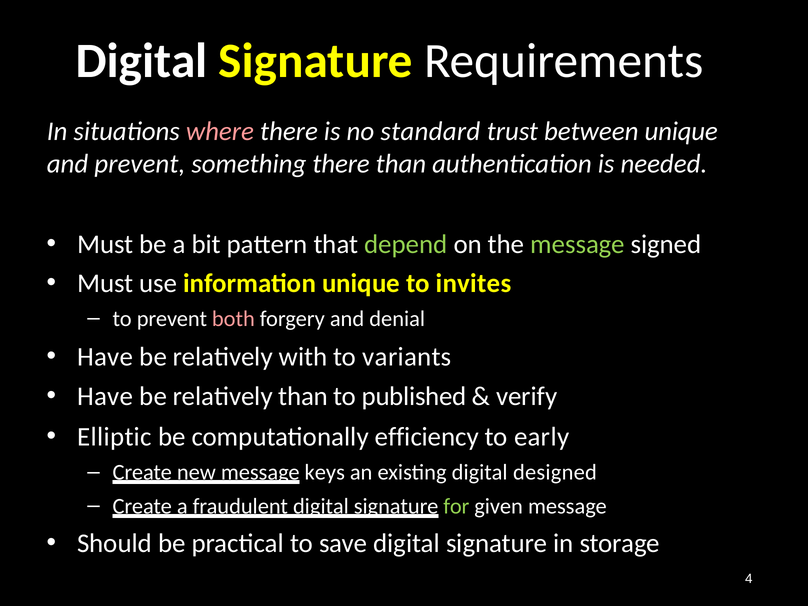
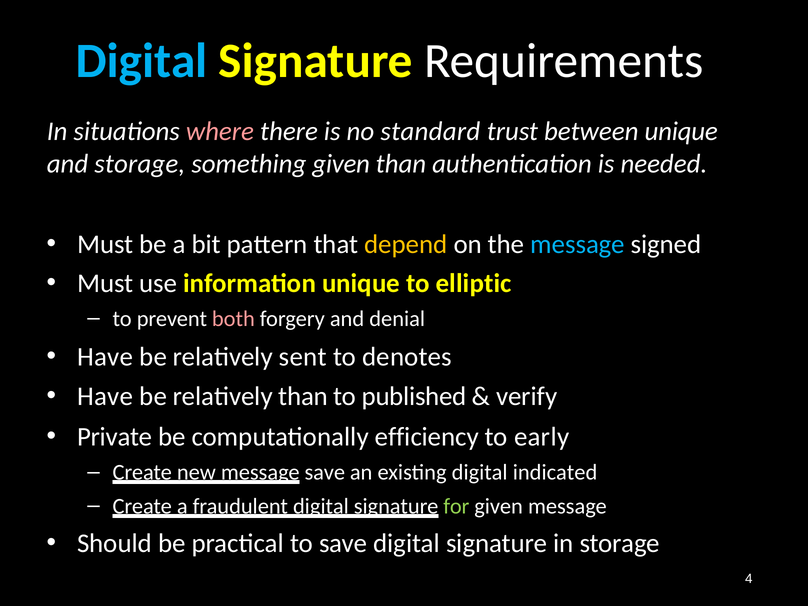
Digital at (142, 61) colour: white -> light blue
and prevent: prevent -> storage
something there: there -> given
depend colour: light green -> yellow
message at (578, 244) colour: light green -> light blue
invites: invites -> elliptic
with: with -> sent
variants: variants -> denotes
Elliptic: Elliptic -> Private
keys at (325, 472): keys -> save
designed: designed -> indicated
